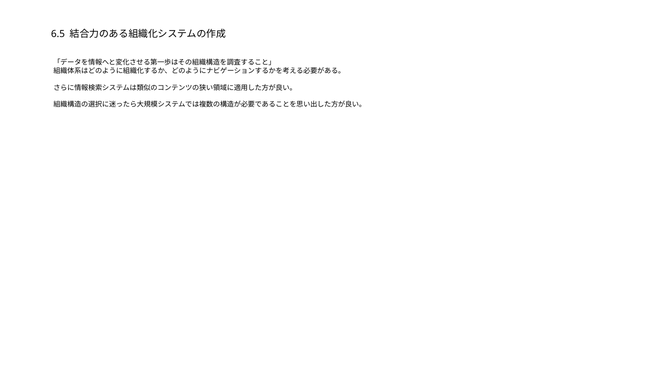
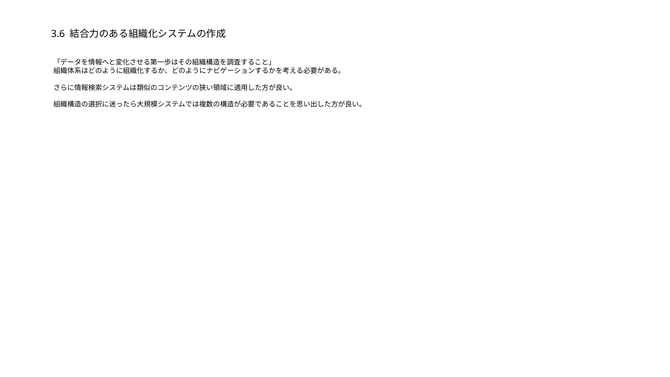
6.5: 6.5 -> 3.6
